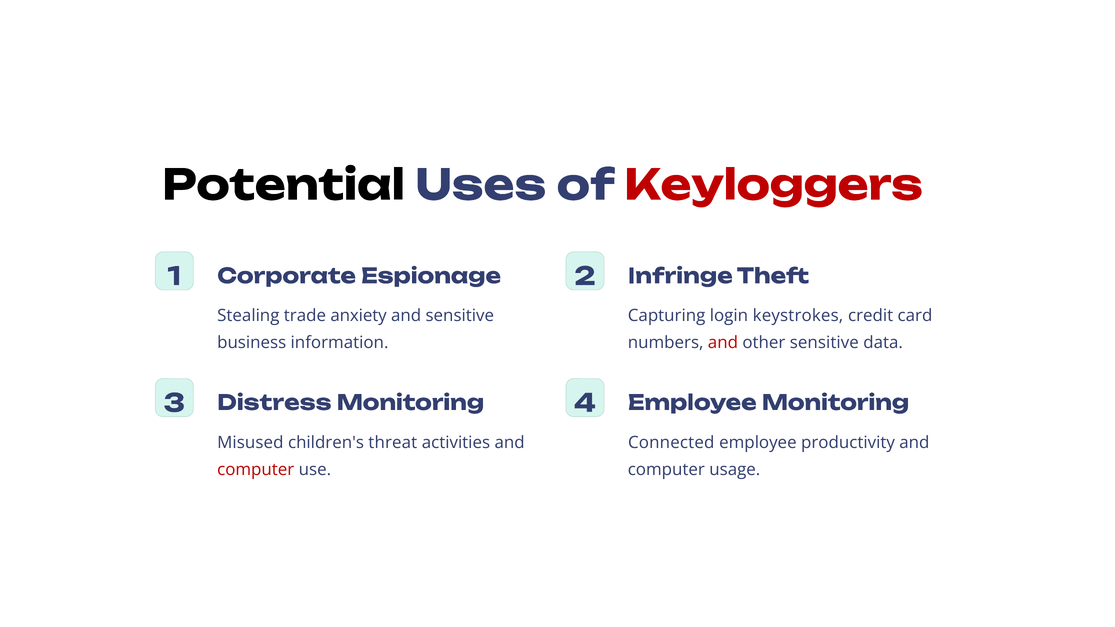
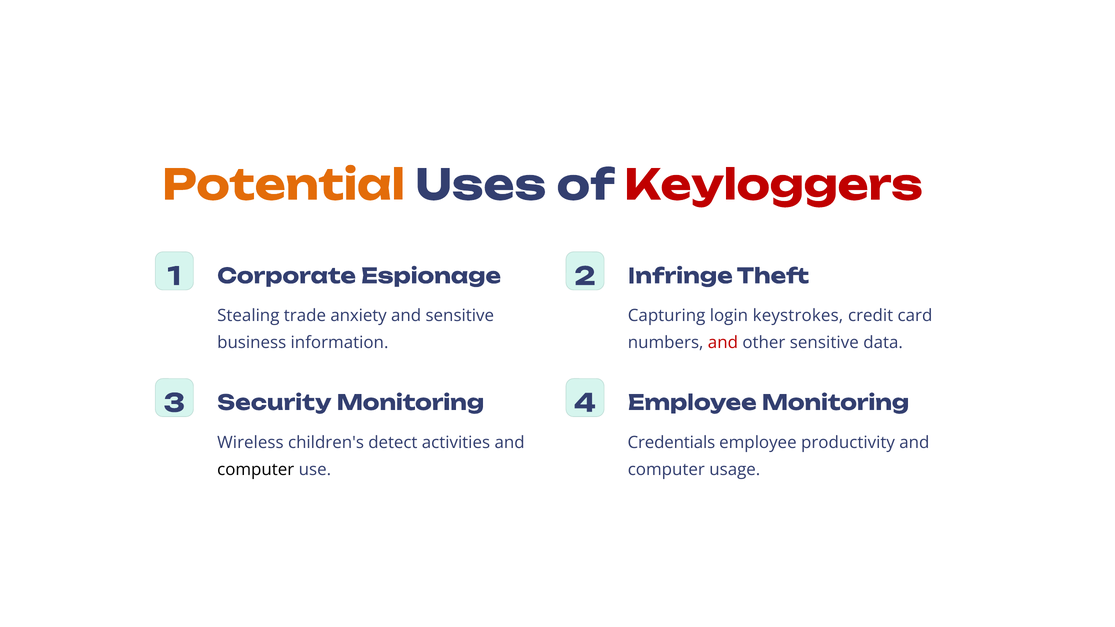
Potential colour: black -> orange
Distress: Distress -> Security
Misused: Misused -> Wireless
threat: threat -> detect
Connected: Connected -> Credentials
computer at (256, 470) colour: red -> black
